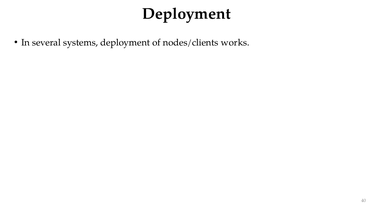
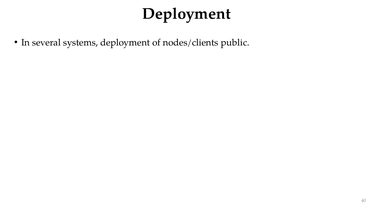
works: works -> public
